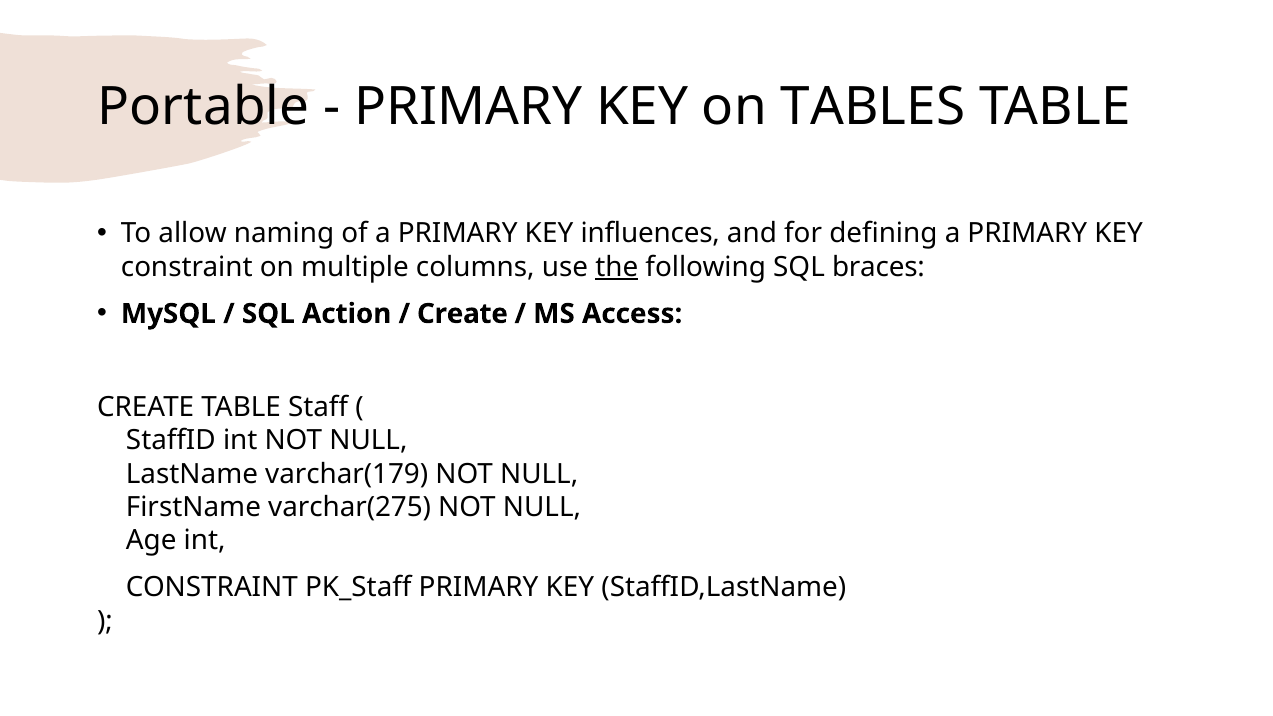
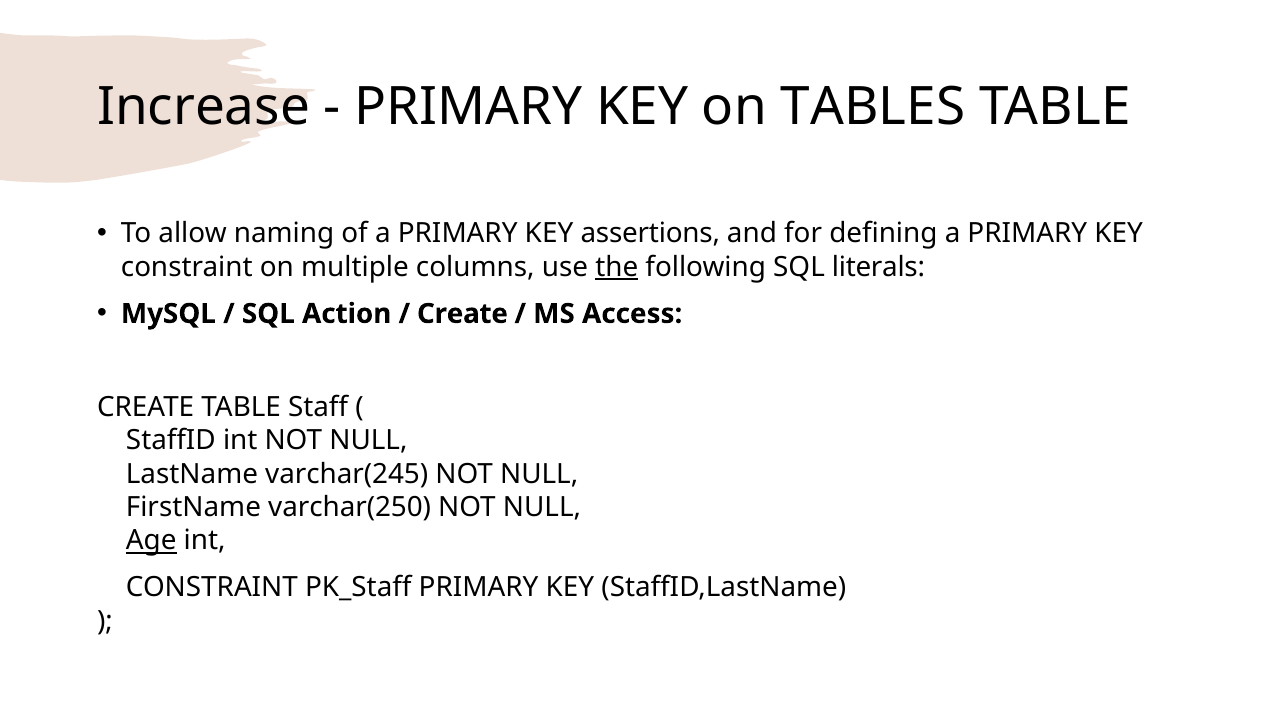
Portable: Portable -> Increase
influences: influences -> assertions
braces: braces -> literals
varchar(179: varchar(179 -> varchar(245
varchar(275: varchar(275 -> varchar(250
Age underline: none -> present
